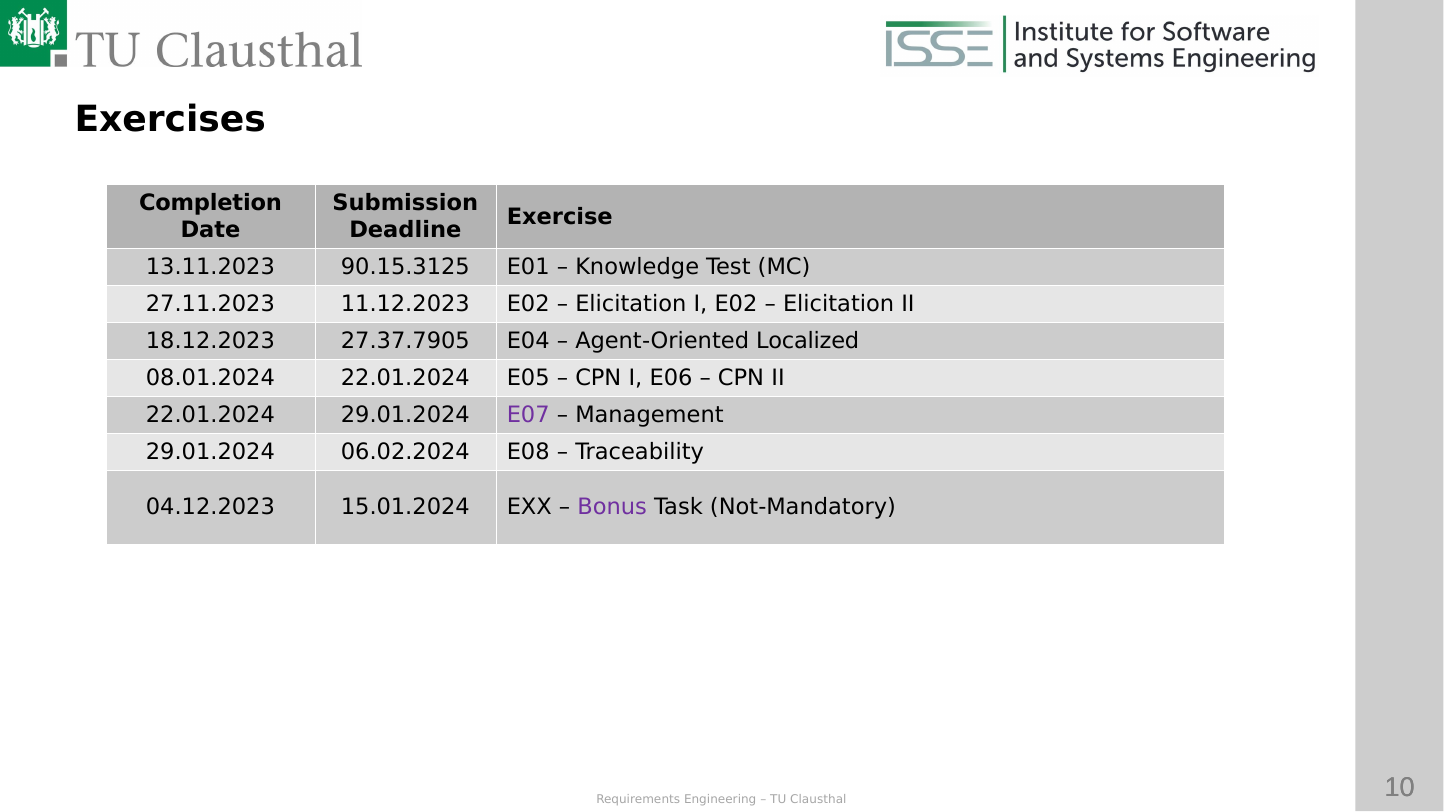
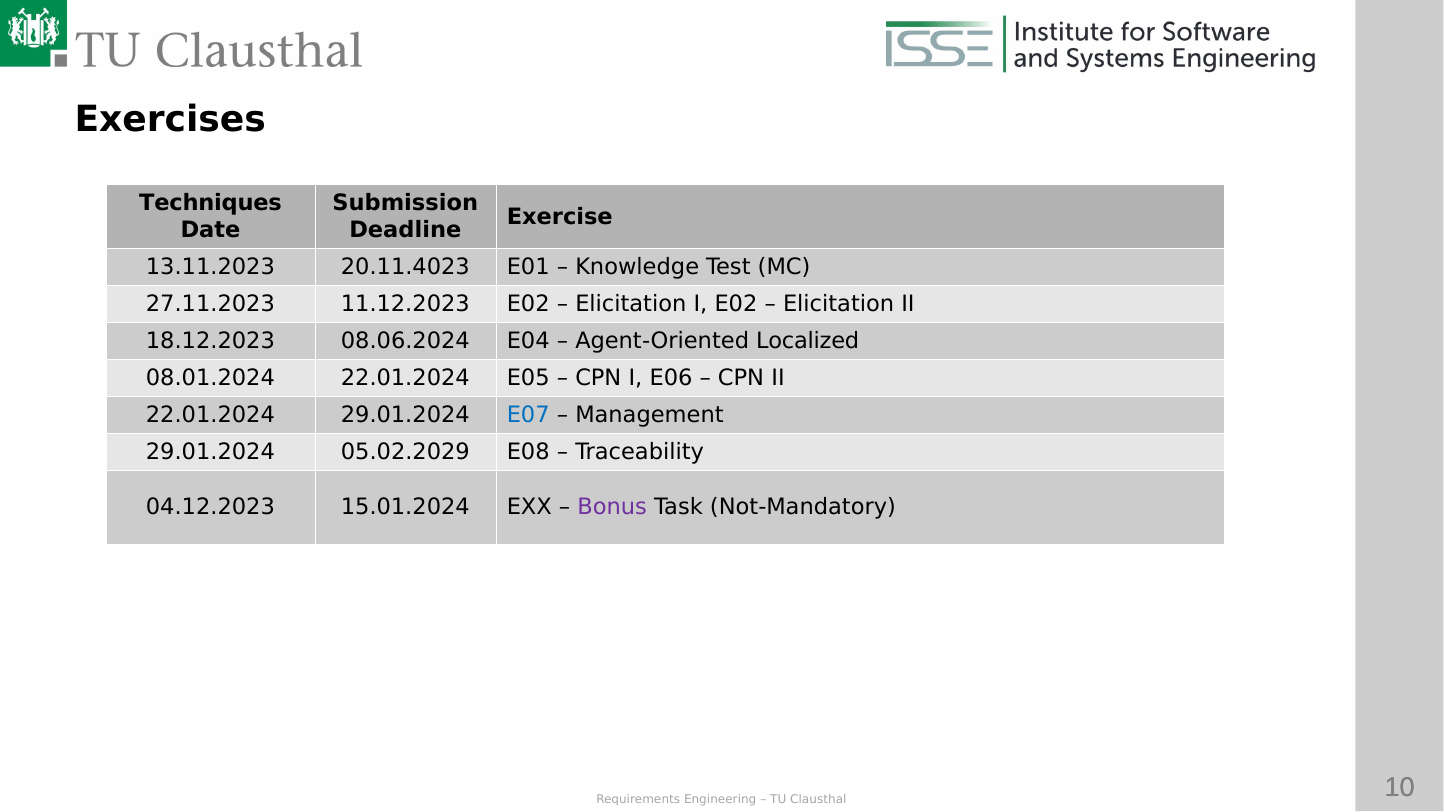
Completion: Completion -> Techniques
90.15.3125: 90.15.3125 -> 20.11.4023
27.37.7905: 27.37.7905 -> 08.06.2024
E07 colour: purple -> blue
06.02.2024: 06.02.2024 -> 05.02.2029
